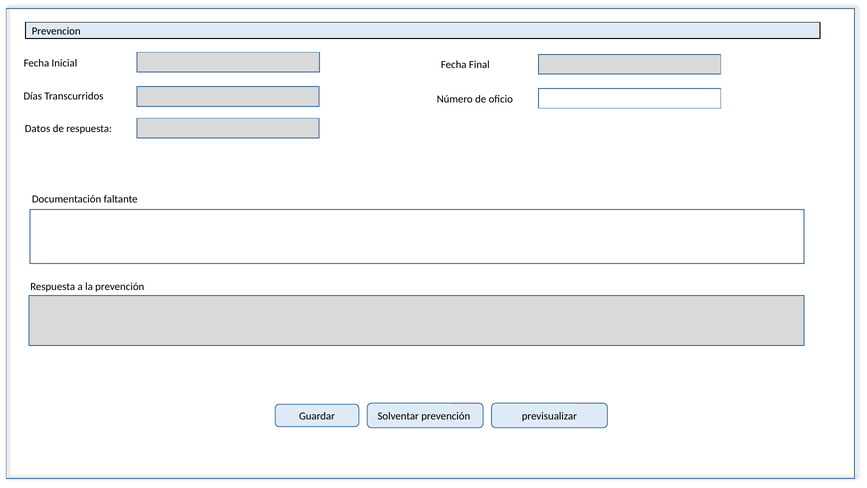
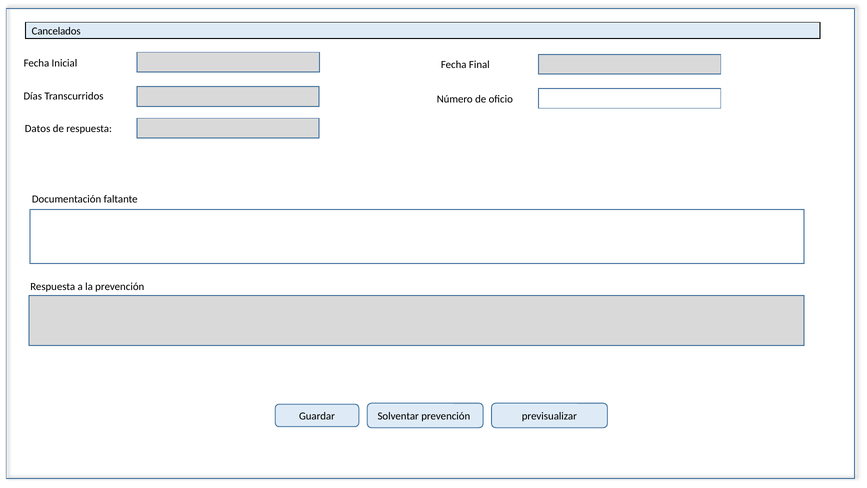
Prevencion: Prevencion -> Cancelados
